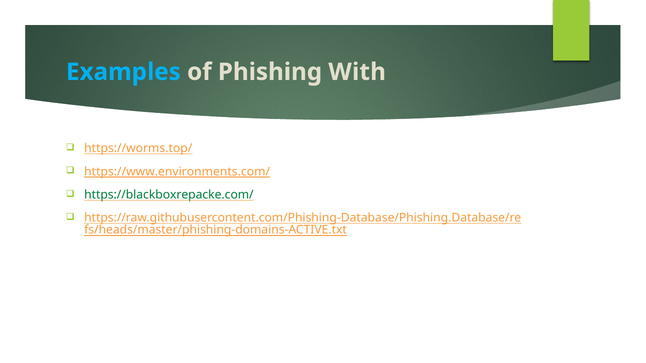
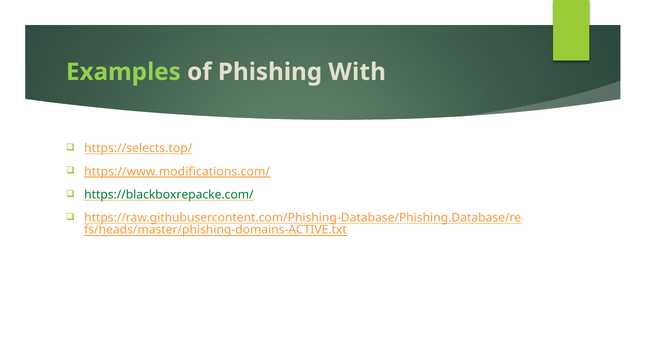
Examples colour: light blue -> light green
https://worms.top/: https://worms.top/ -> https://selects.top/
https://www.environments.com/: https://www.environments.com/ -> https://www.modifications.com/
